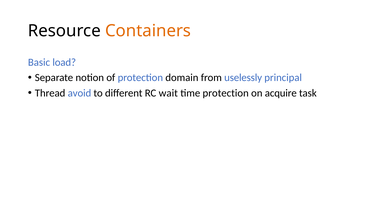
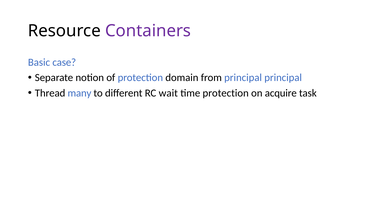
Containers colour: orange -> purple
load: load -> case
from uselessly: uselessly -> principal
avoid: avoid -> many
